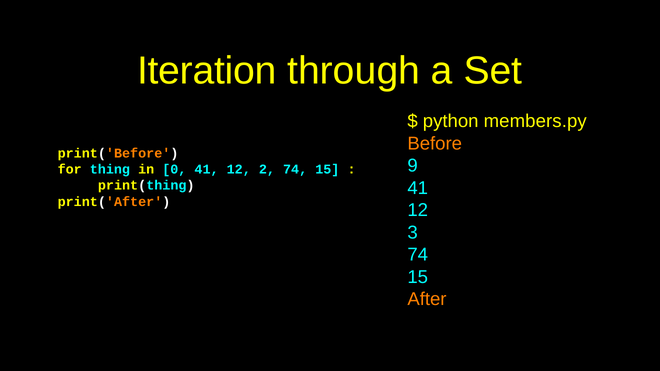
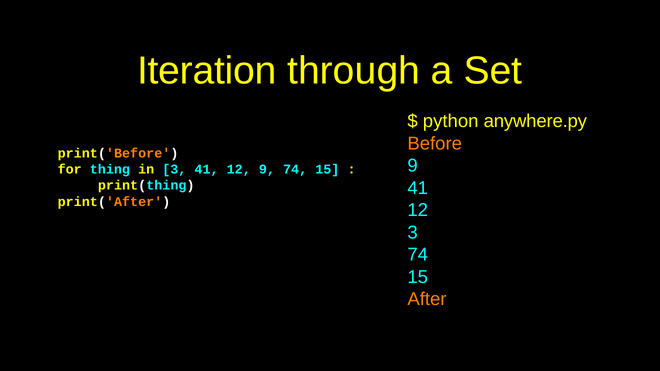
members.py: members.py -> anywhere.py
in 0: 0 -> 3
12 2: 2 -> 9
